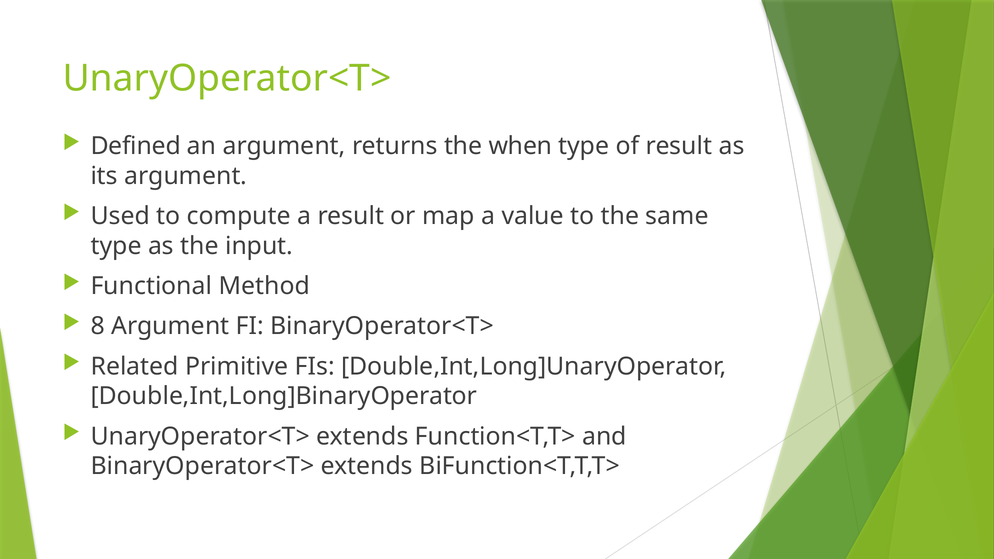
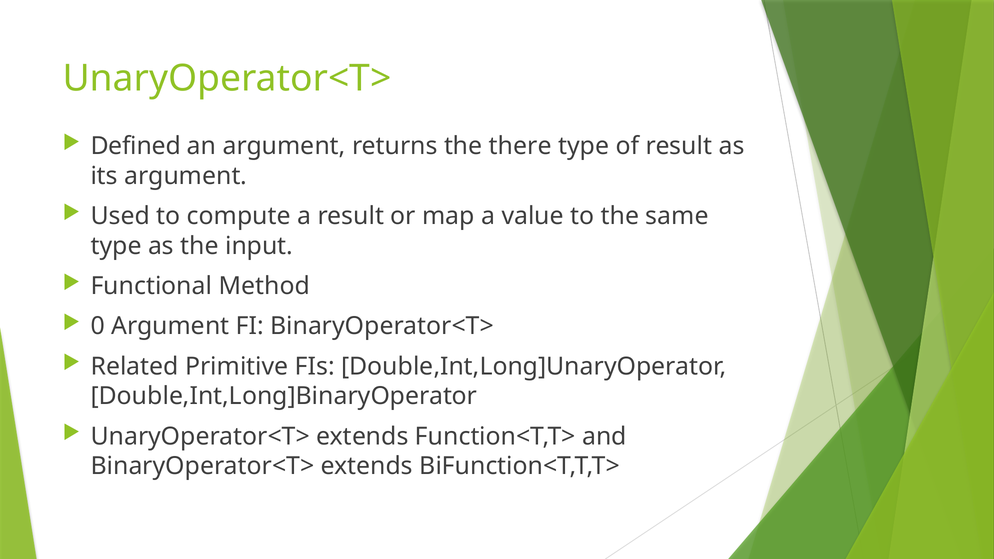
when: when -> there
8: 8 -> 0
